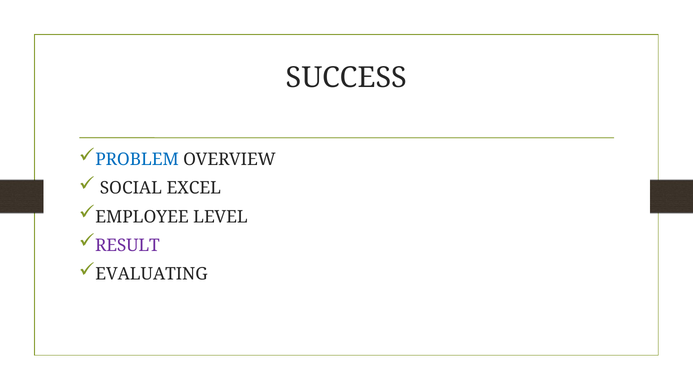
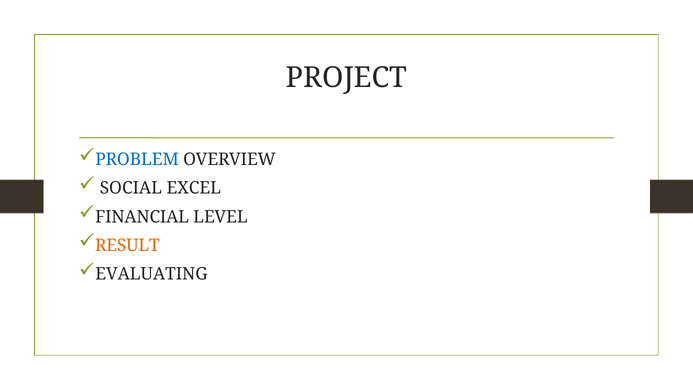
SUCCESS: SUCCESS -> PROJECT
EMPLOYEE: EMPLOYEE -> FINANCIAL
RESULT colour: purple -> orange
